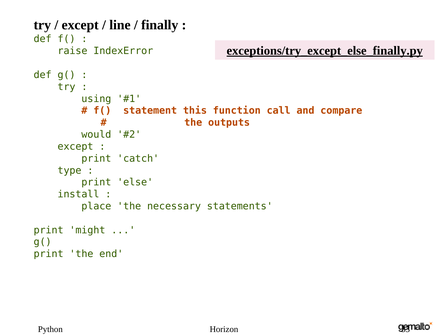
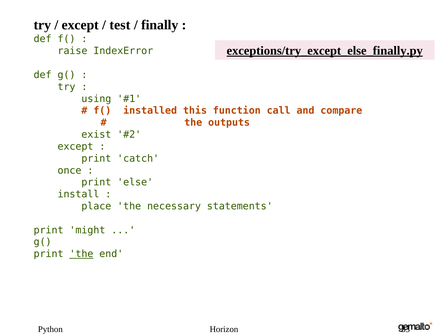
line: line -> test
statement: statement -> installed
would: would -> exist
type: type -> once
the at (81, 254) underline: none -> present
